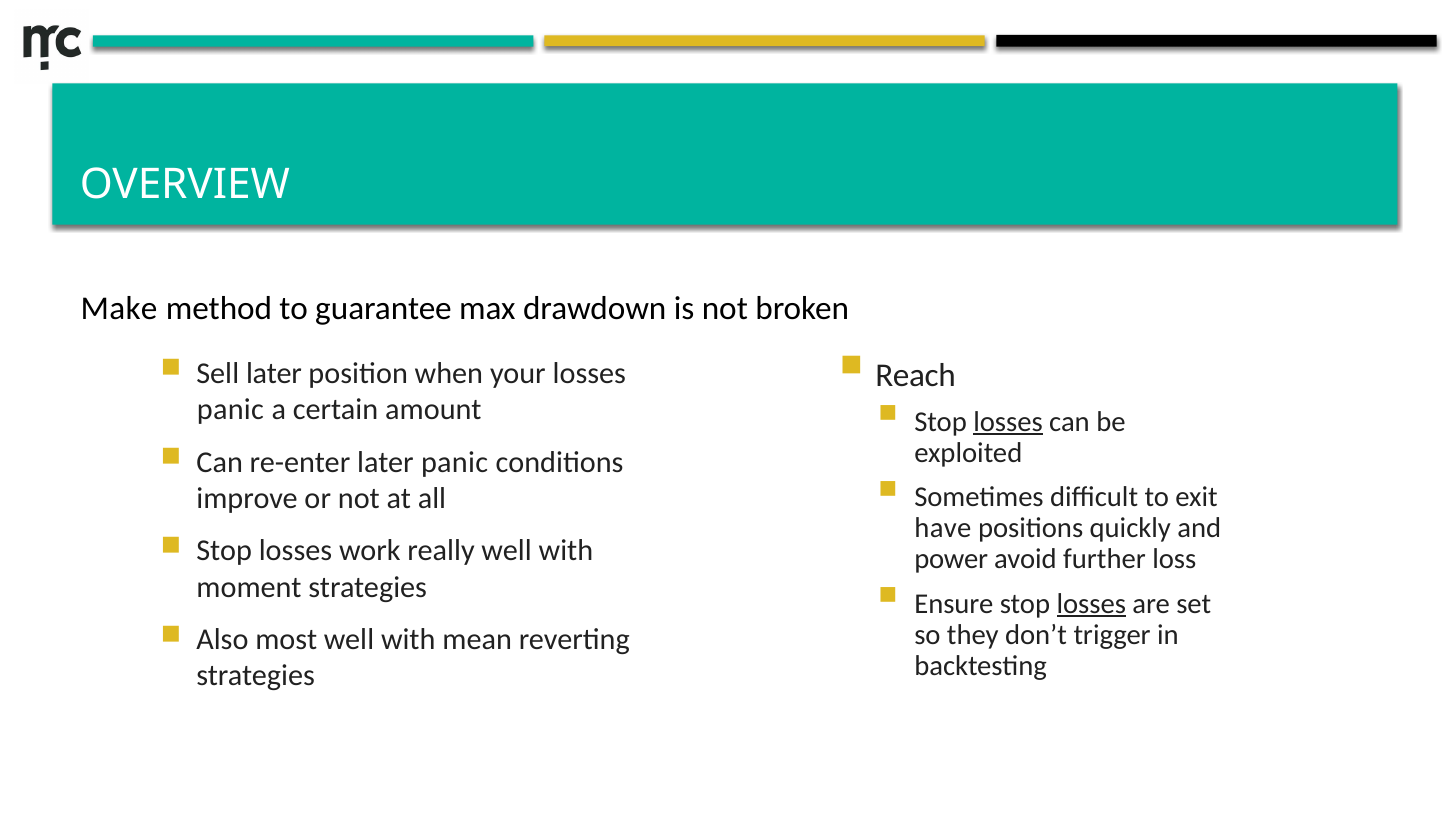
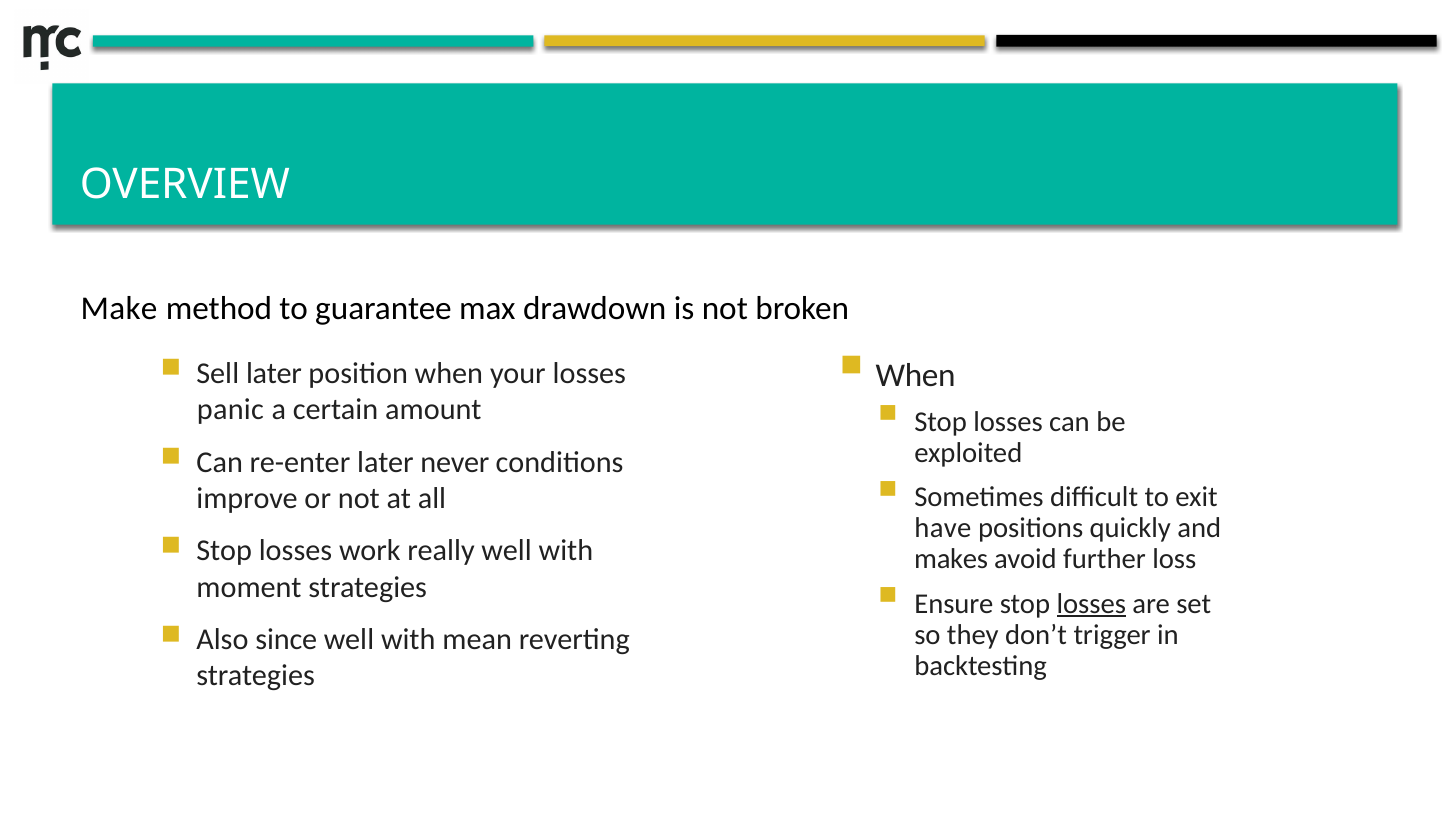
Reach at (916, 376): Reach -> When
losses at (1008, 422) underline: present -> none
later panic: panic -> never
power: power -> makes
most: most -> since
